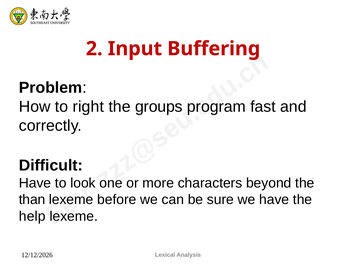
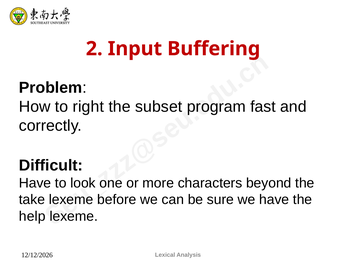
groups: groups -> subset
than: than -> take
